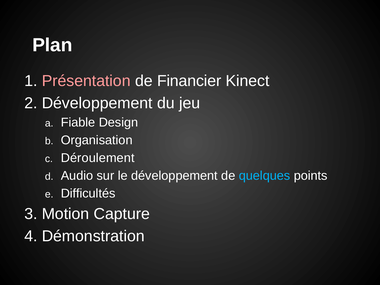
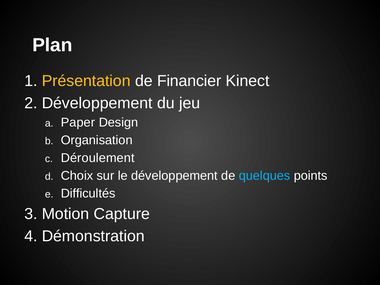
Présentation colour: pink -> yellow
Fiable: Fiable -> Paper
Audio: Audio -> Choix
